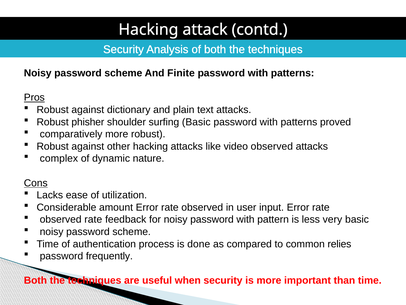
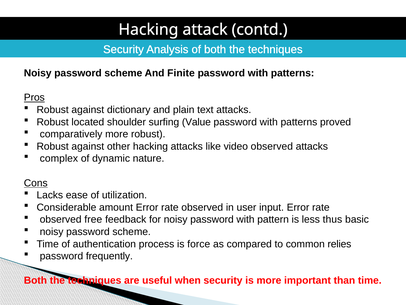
phisher: phisher -> located
surfing Basic: Basic -> Value
observed rate: rate -> free
very: very -> thus
done: done -> force
